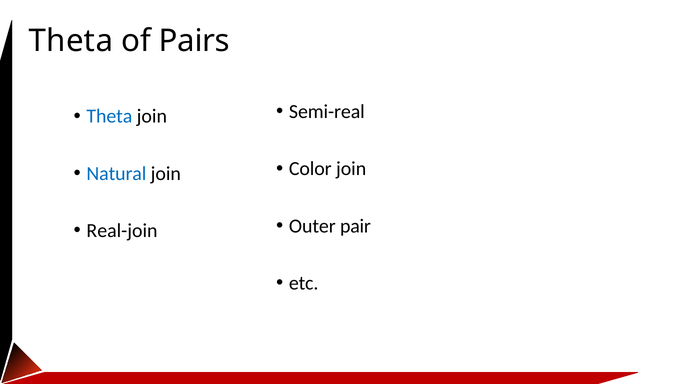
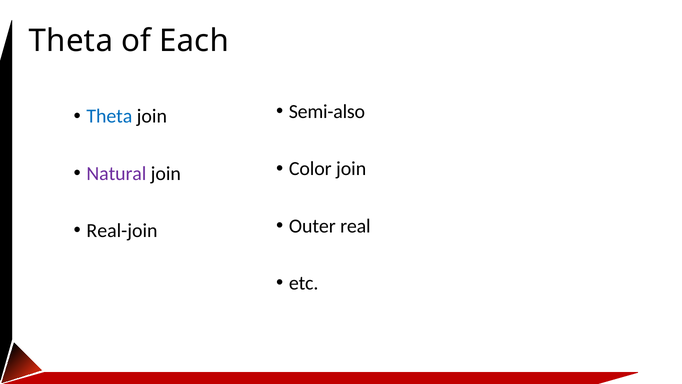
Pairs: Pairs -> Each
Semi-real: Semi-real -> Semi-also
Natural colour: blue -> purple
pair: pair -> real
